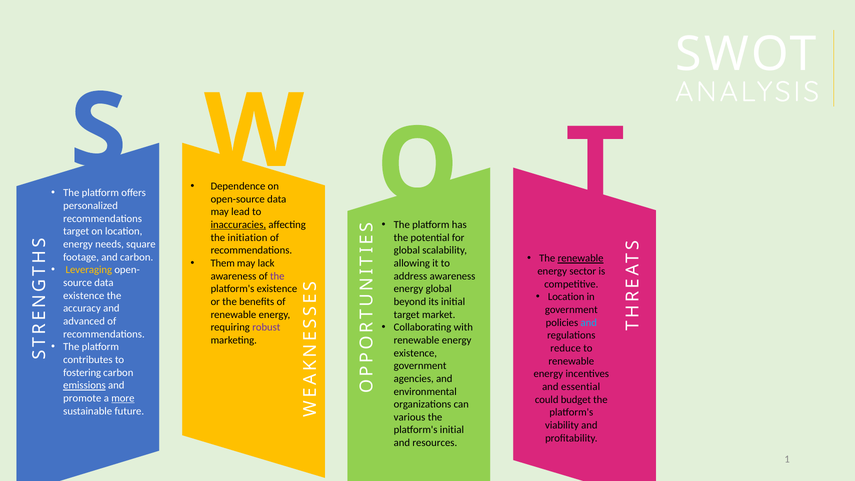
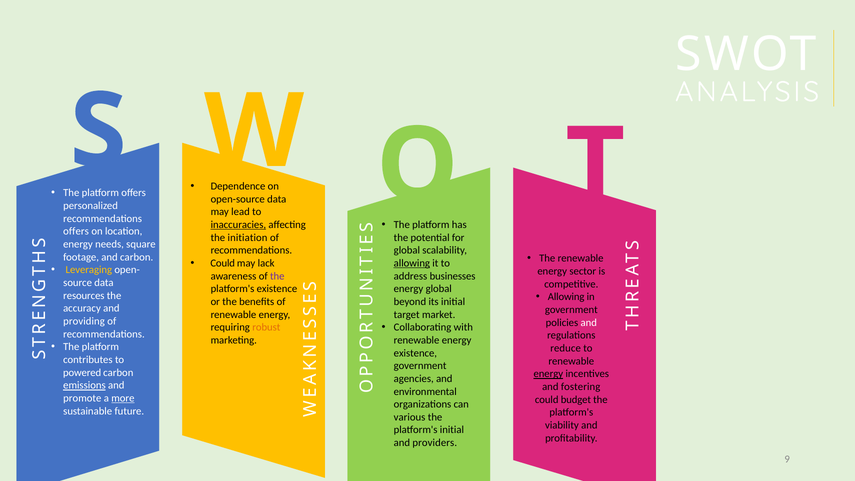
target at (76, 231): target -> offers
renewable at (581, 258) underline: present -> none
Them at (223, 263): Them -> Could
allowing at (412, 263) underline: none -> present
address awareness: awareness -> businesses
existence at (84, 296): existence -> resources
Location at (566, 297): Location -> Allowing
advanced: advanced -> providing
and at (589, 323) colour: light blue -> white
robust colour: purple -> orange
fostering: fostering -> powered
energy at (548, 374) underline: none -> present
essential: essential -> fostering
resources: resources -> providers
1: 1 -> 9
